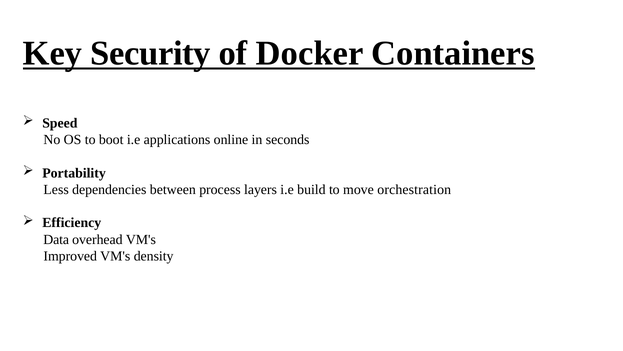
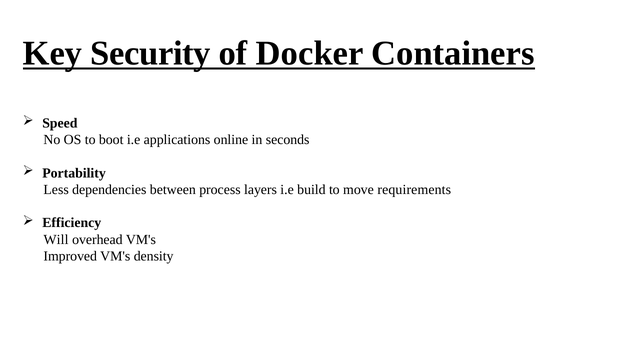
orchestration: orchestration -> requirements
Data: Data -> Will
